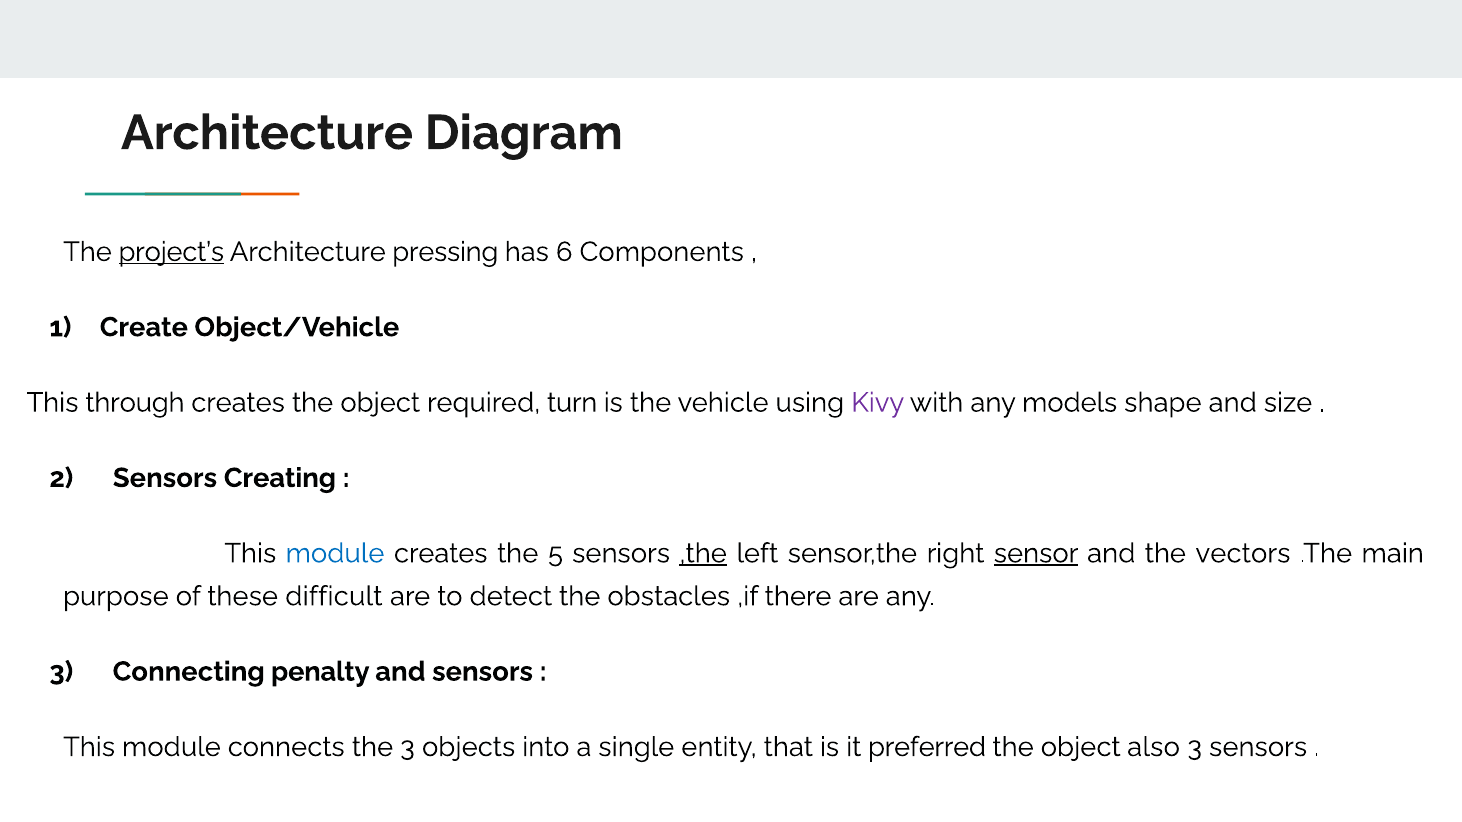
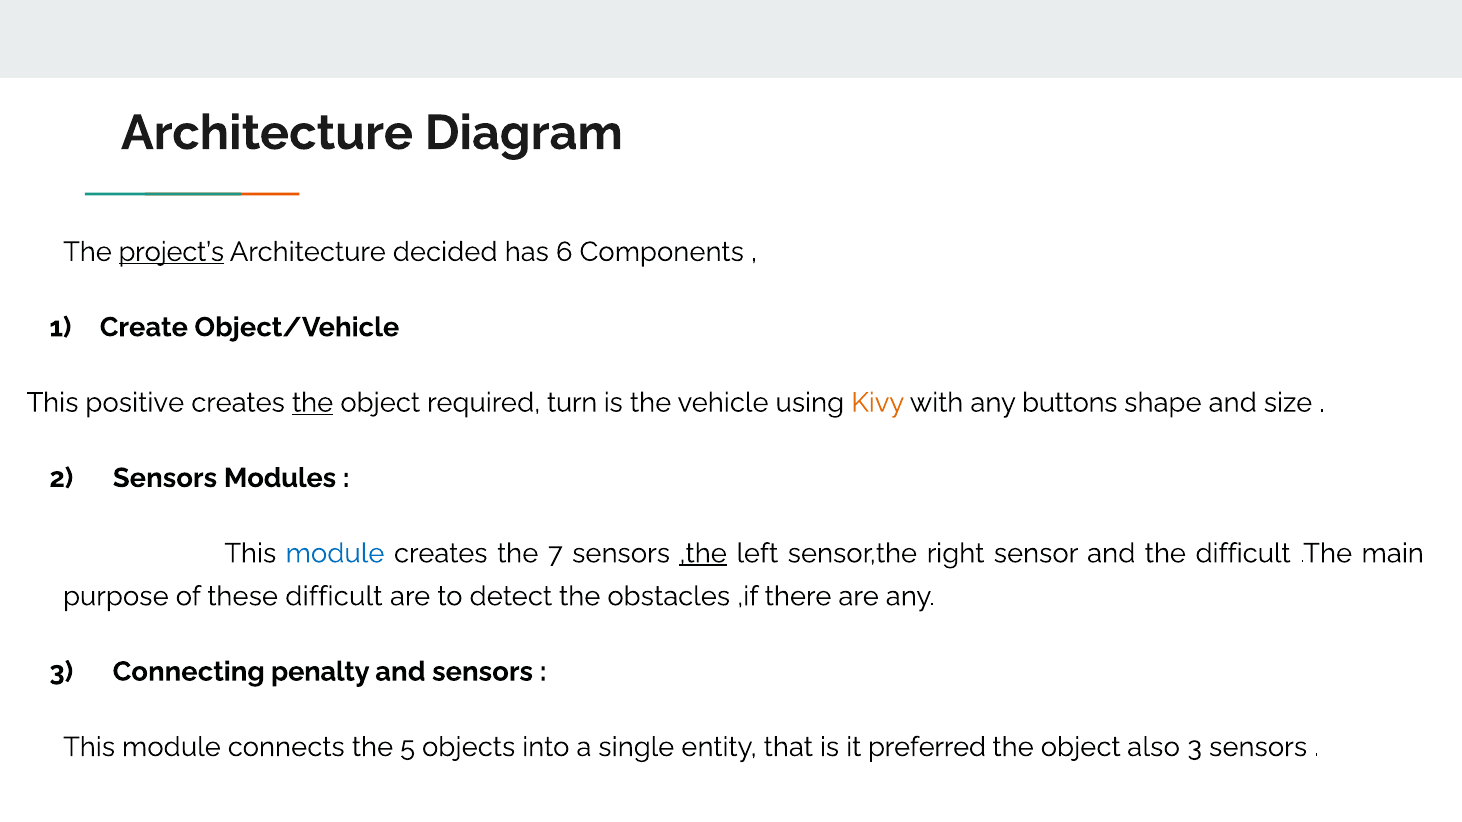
pressing: pressing -> decided
through: through -> positive
the at (313, 403) underline: none -> present
Kivy colour: purple -> orange
models: models -> buttons
Creating: Creating -> Modules
5: 5 -> 7
sensor underline: present -> none
the vectors: vectors -> difficult
the 3: 3 -> 5
